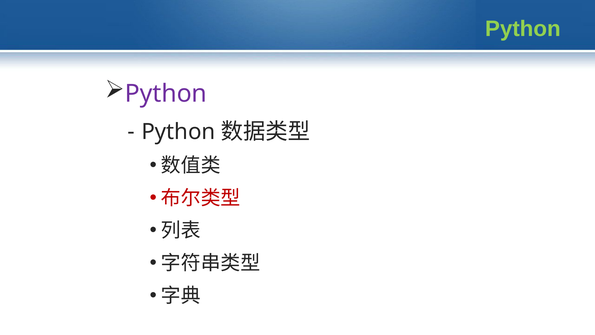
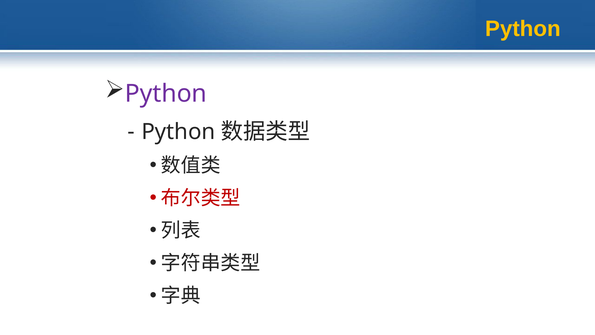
Python at (523, 29) colour: light green -> yellow
